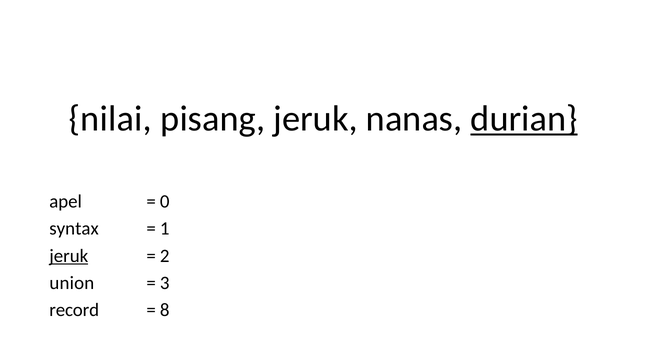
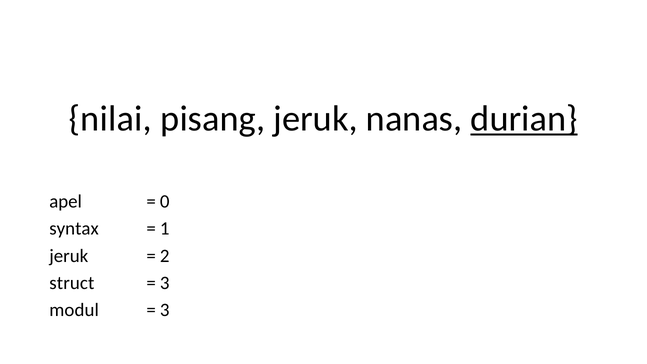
jeruk at (69, 256) underline: present -> none
union: union -> struct
record: record -> modul
8 at (165, 310): 8 -> 3
